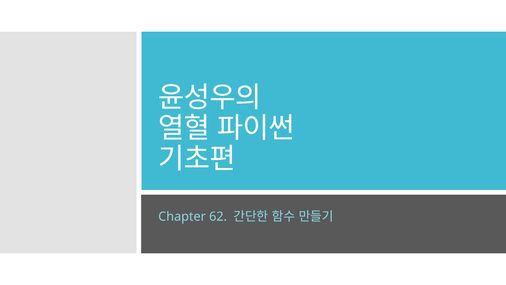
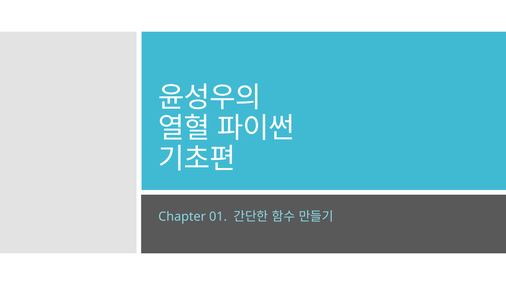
62: 62 -> 01
